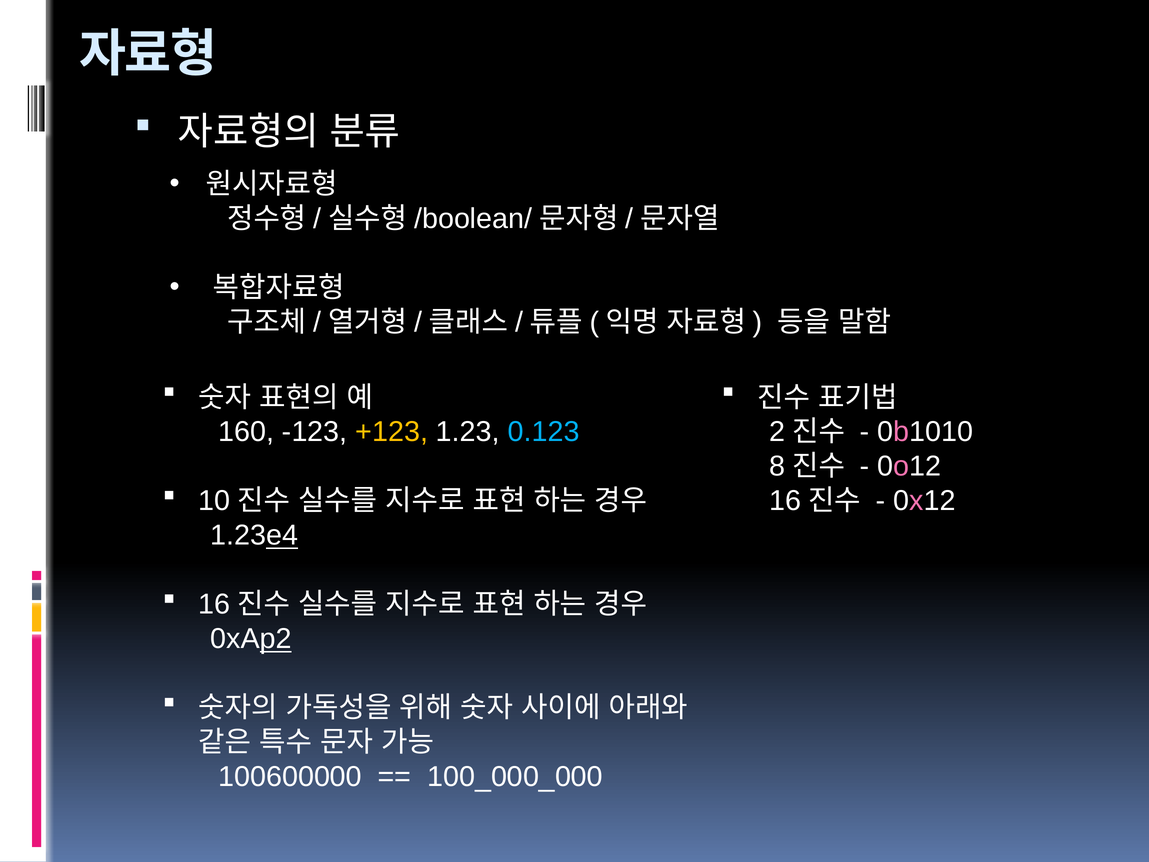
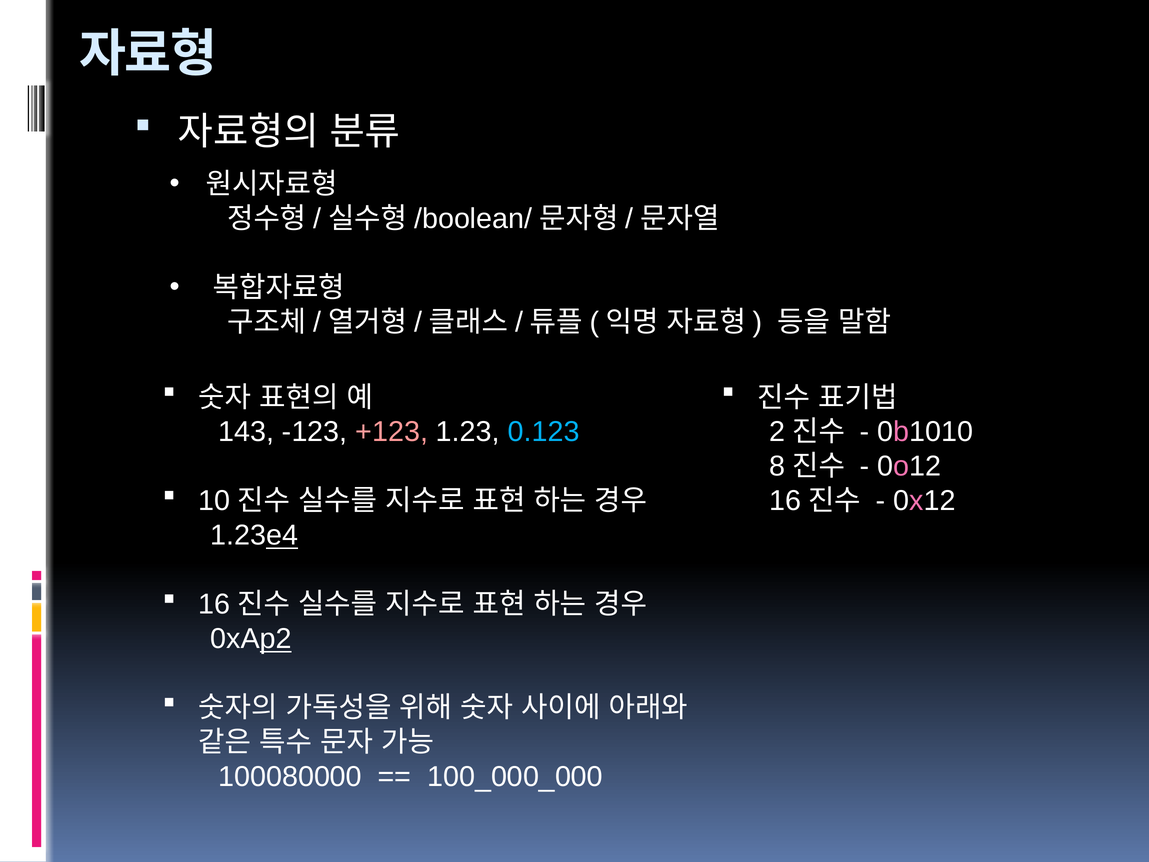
160: 160 -> 143
+123 colour: yellow -> pink
100600000: 100600000 -> 100080000
